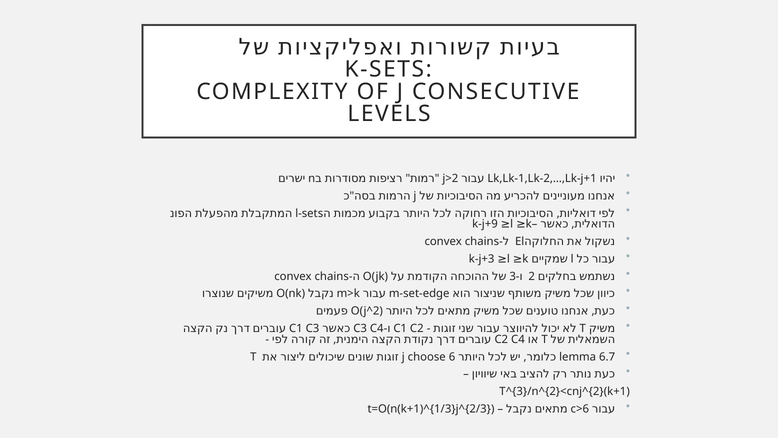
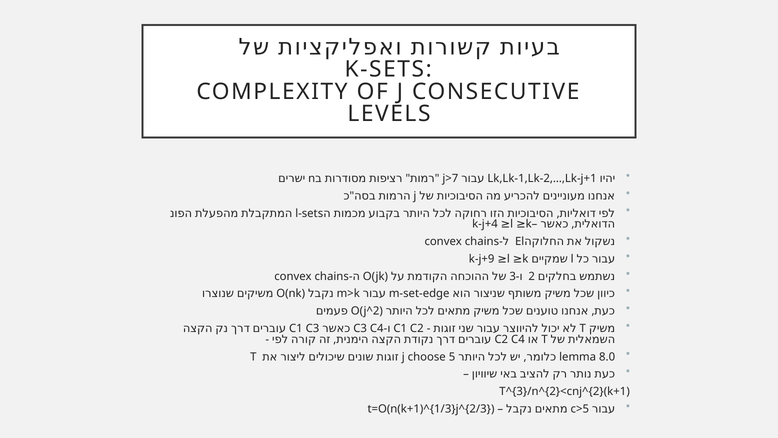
j>2: j>2 -> j>7
k-j+9: k-j+9 -> k-j+4
k-j+3: k-j+3 -> k-j+9
6: 6 -> 5
6.7: 6.7 -> 8.0
c>6: c>6 -> c>5
